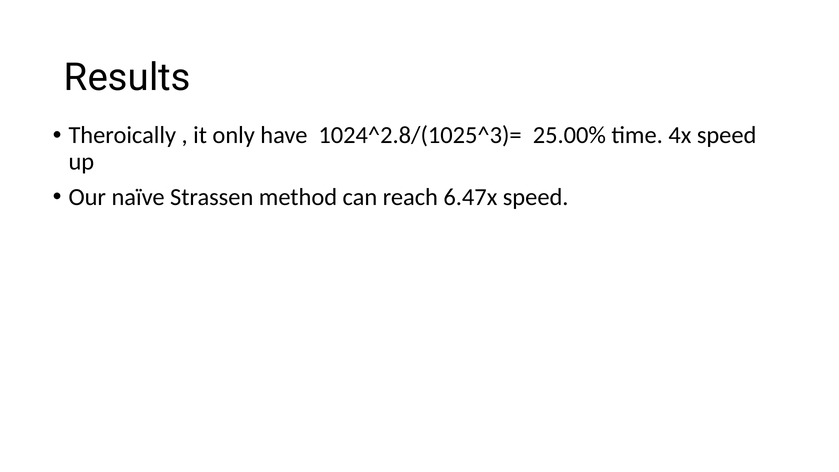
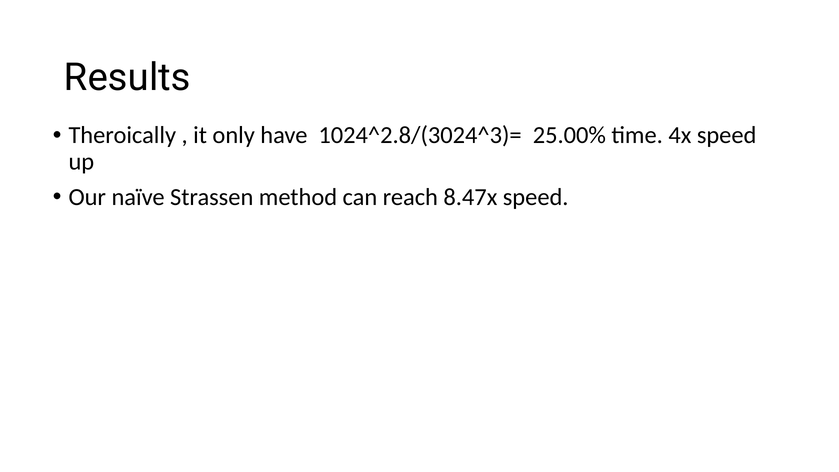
1024^2.8/(1025^3)=: 1024^2.8/(1025^3)= -> 1024^2.8/(3024^3)=
6.47x: 6.47x -> 8.47x
